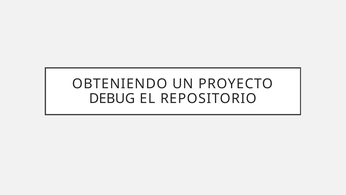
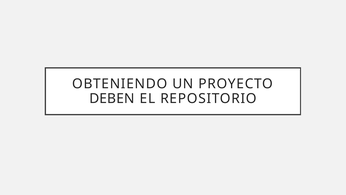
DEBUG: DEBUG -> DEBEN
